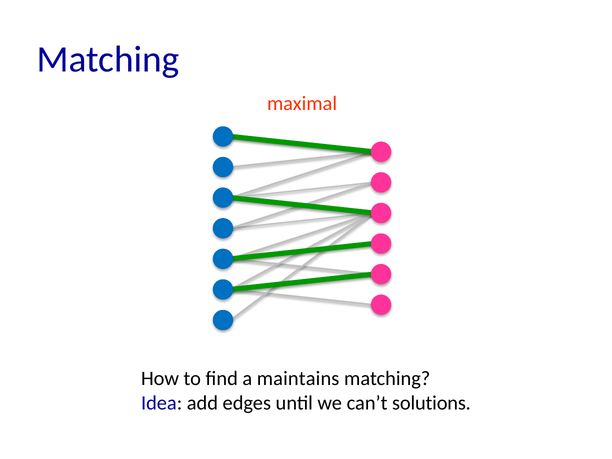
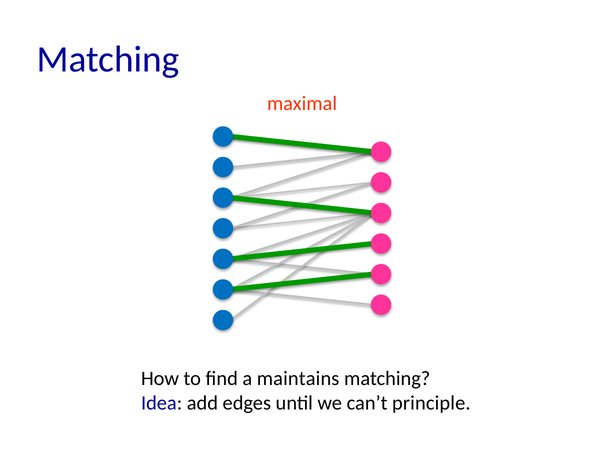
solutions: solutions -> principle
